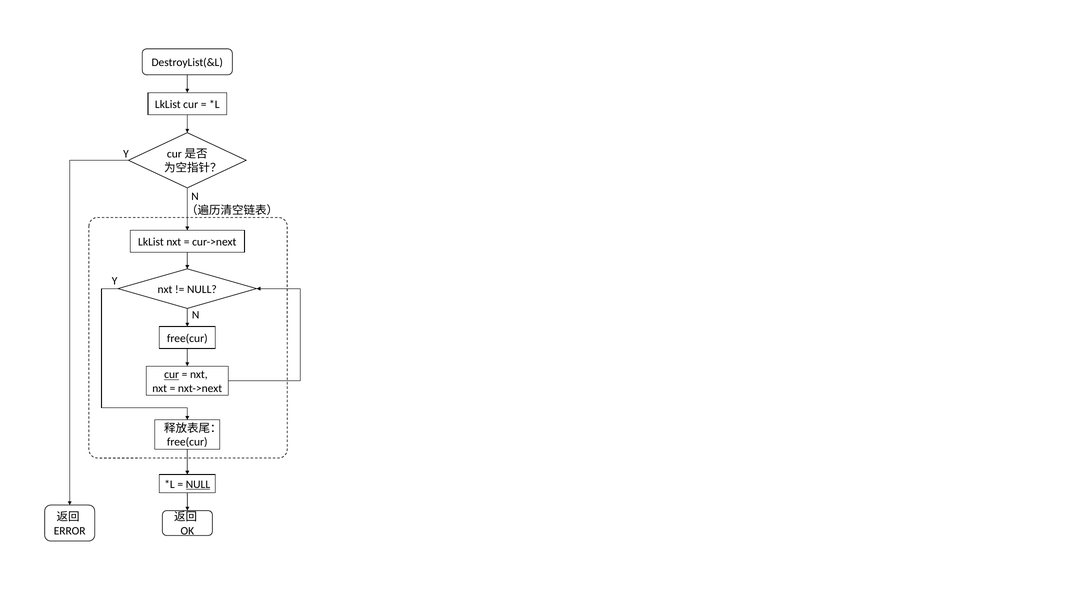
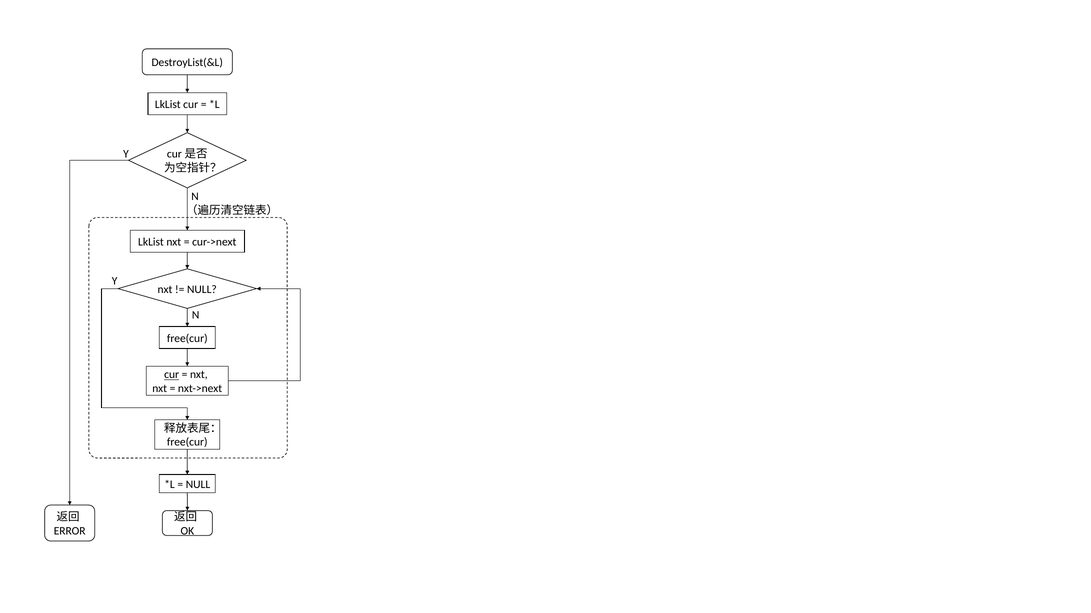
NULL at (198, 485) underline: present -> none
